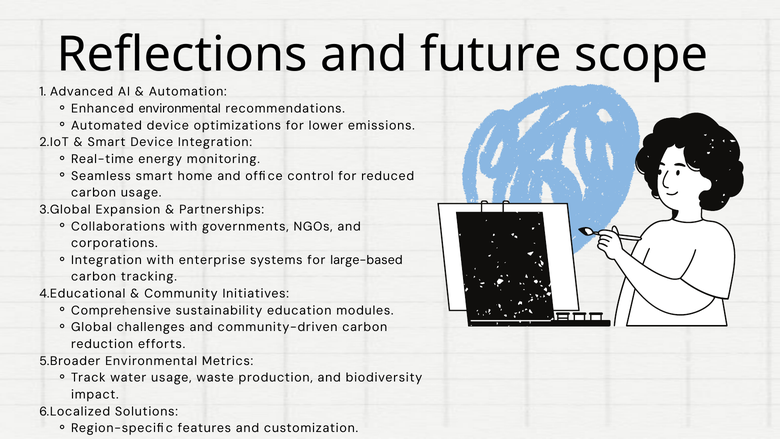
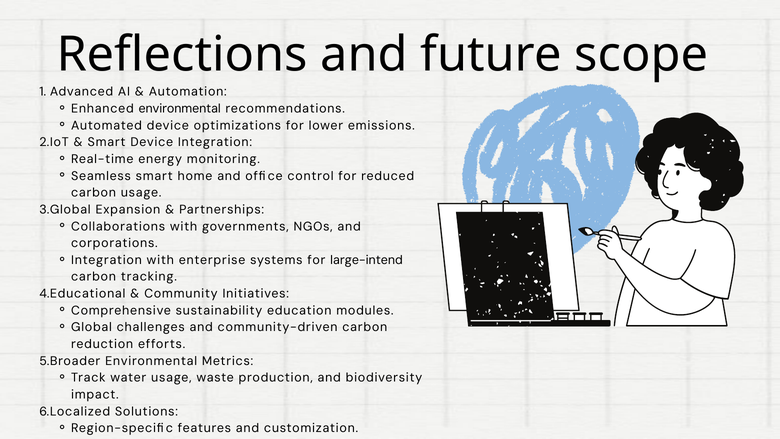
large-based: large-based -> large-intend
